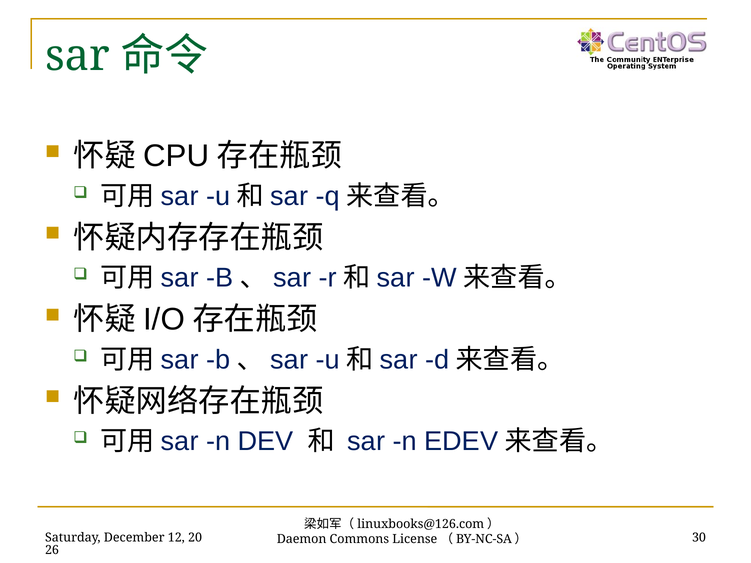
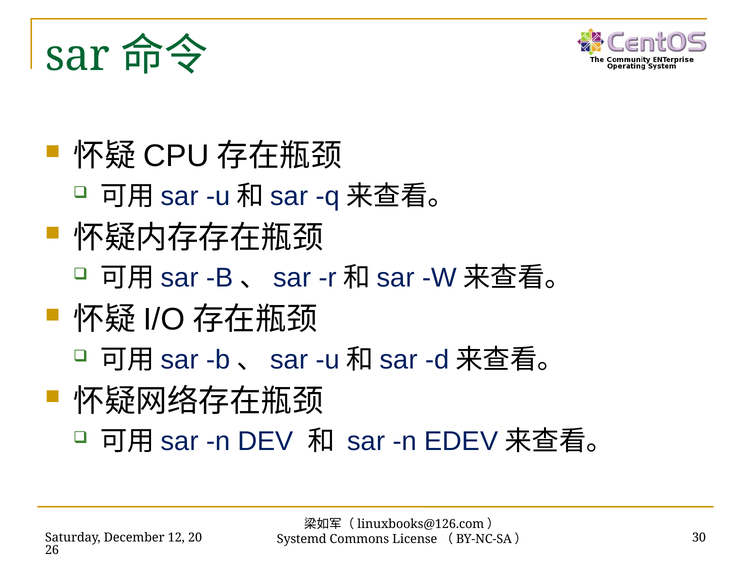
Daemon: Daemon -> Systemd
